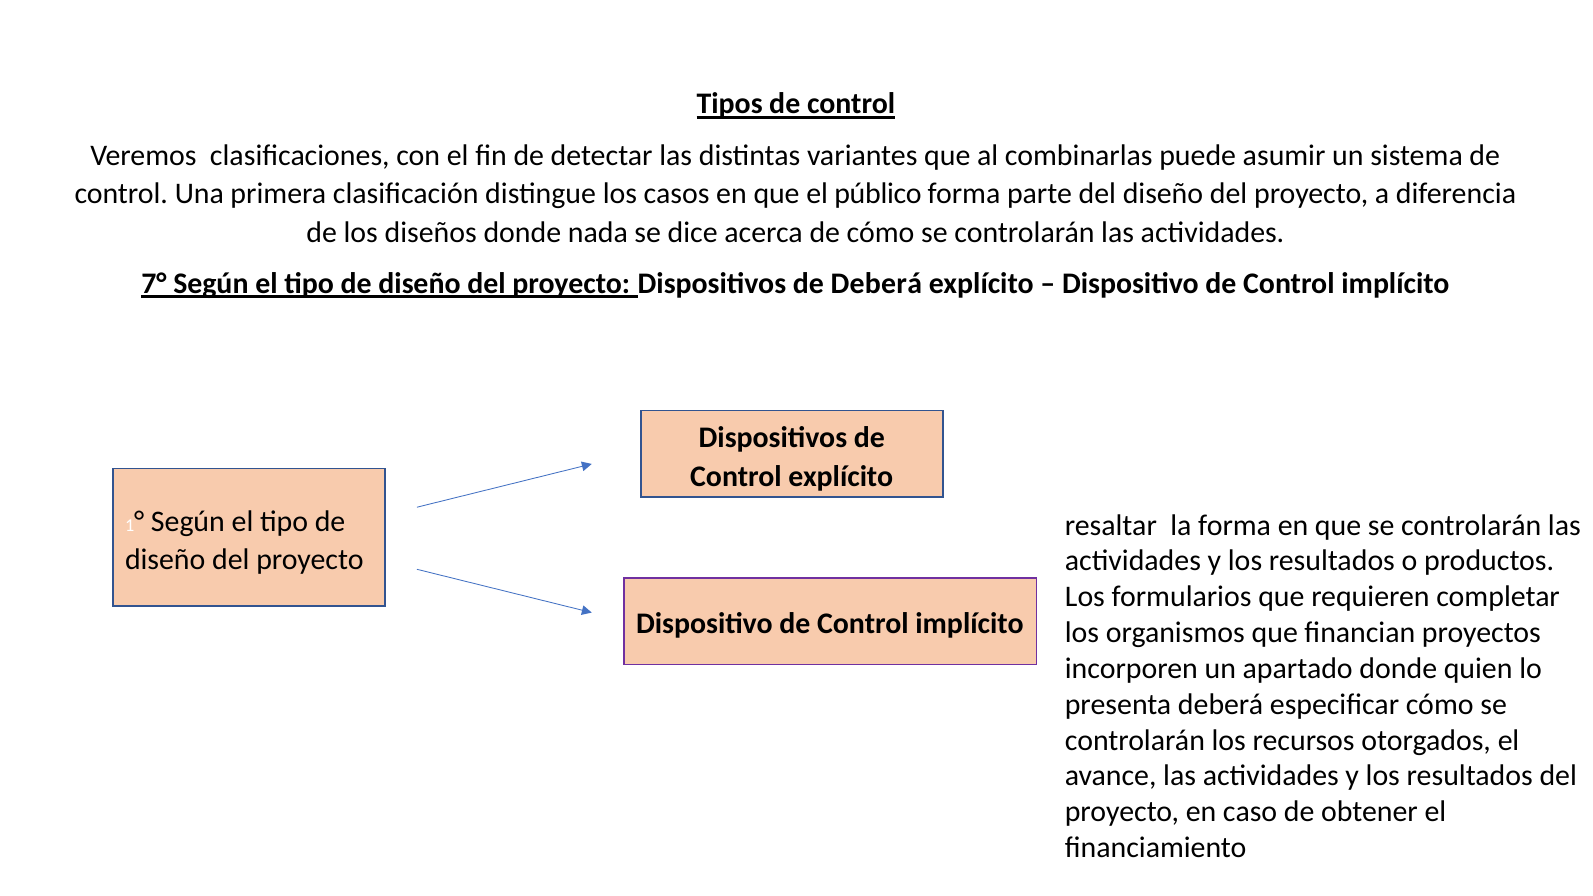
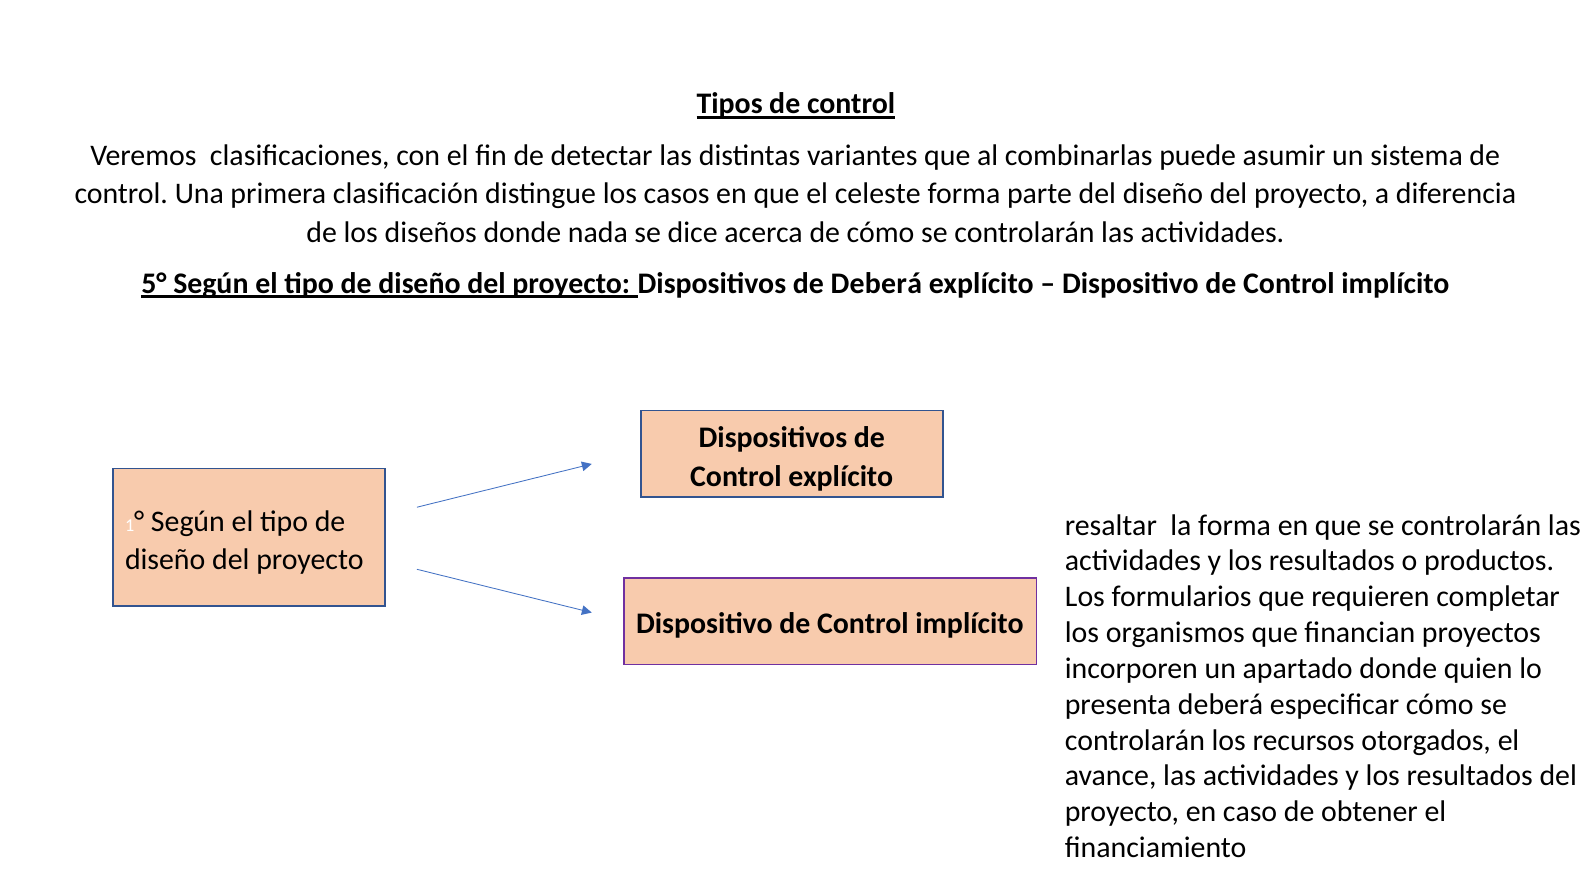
público: público -> celeste
7°: 7° -> 5°
